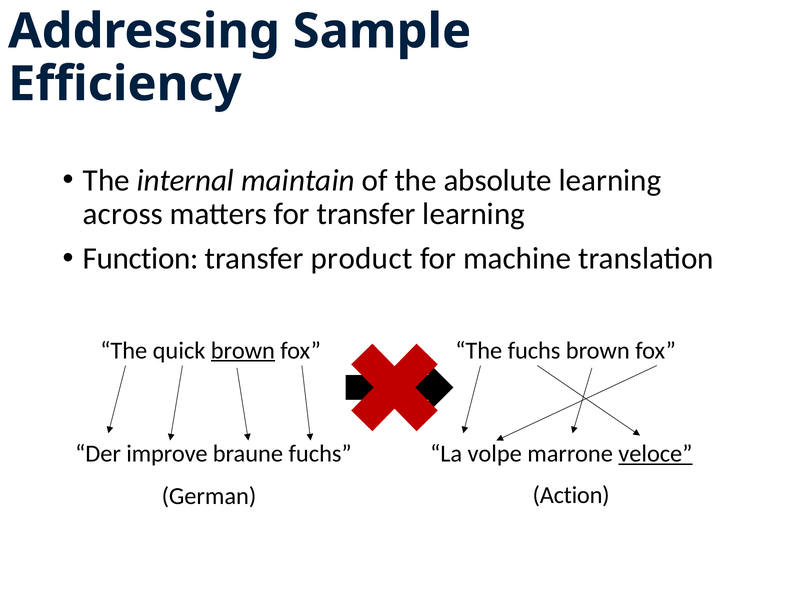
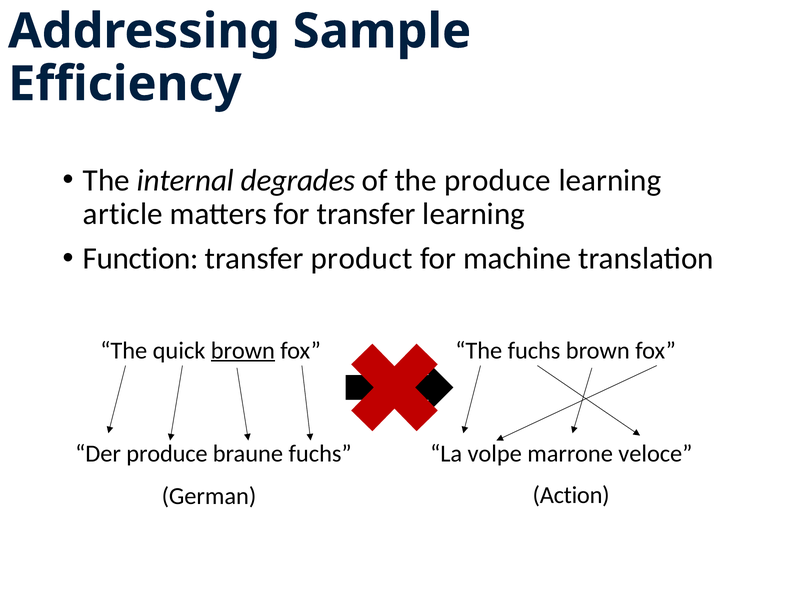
maintain: maintain -> degrades
the absolute: absolute -> produce
across: across -> article
Der improve: improve -> produce
veloce underline: present -> none
